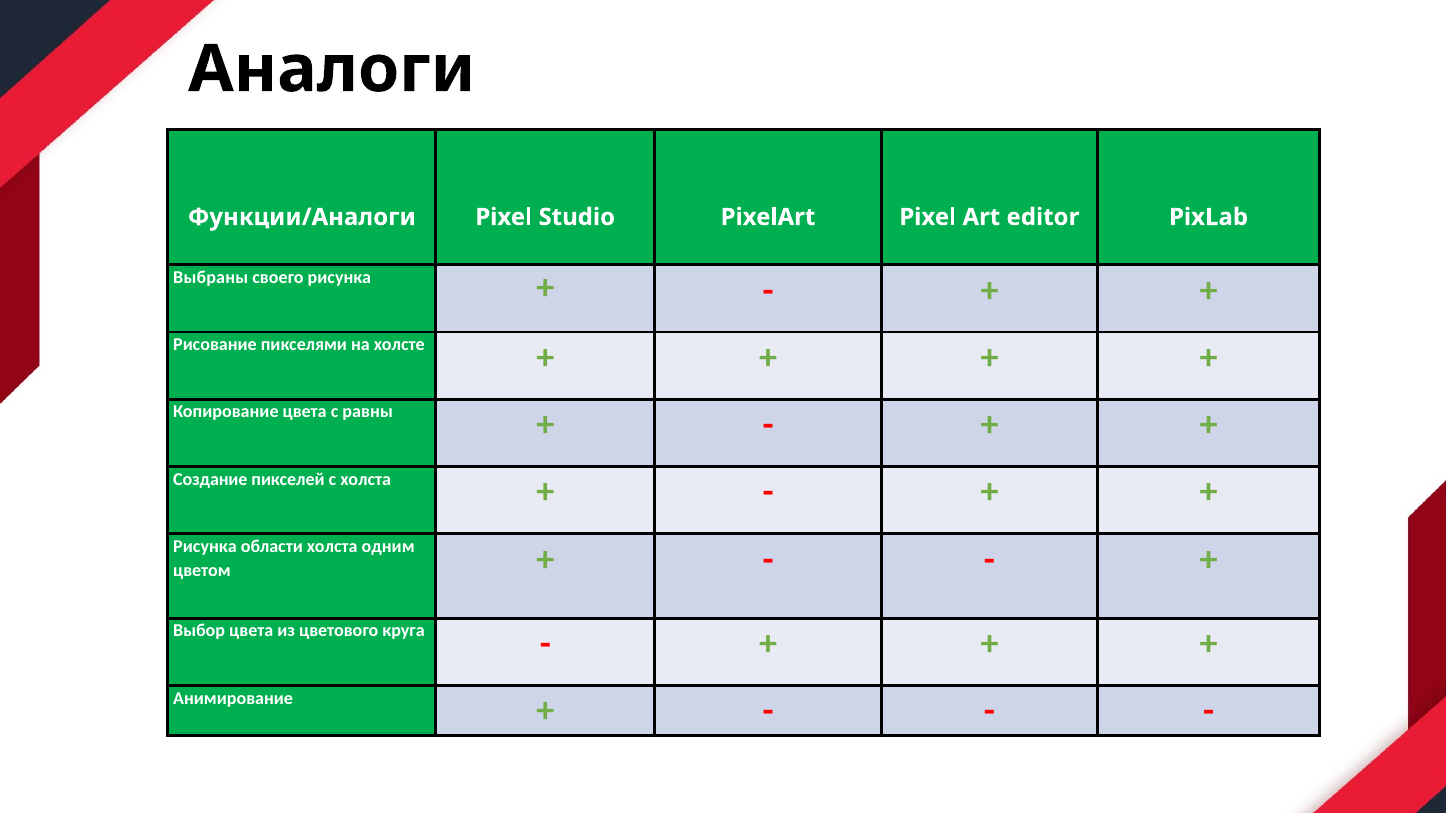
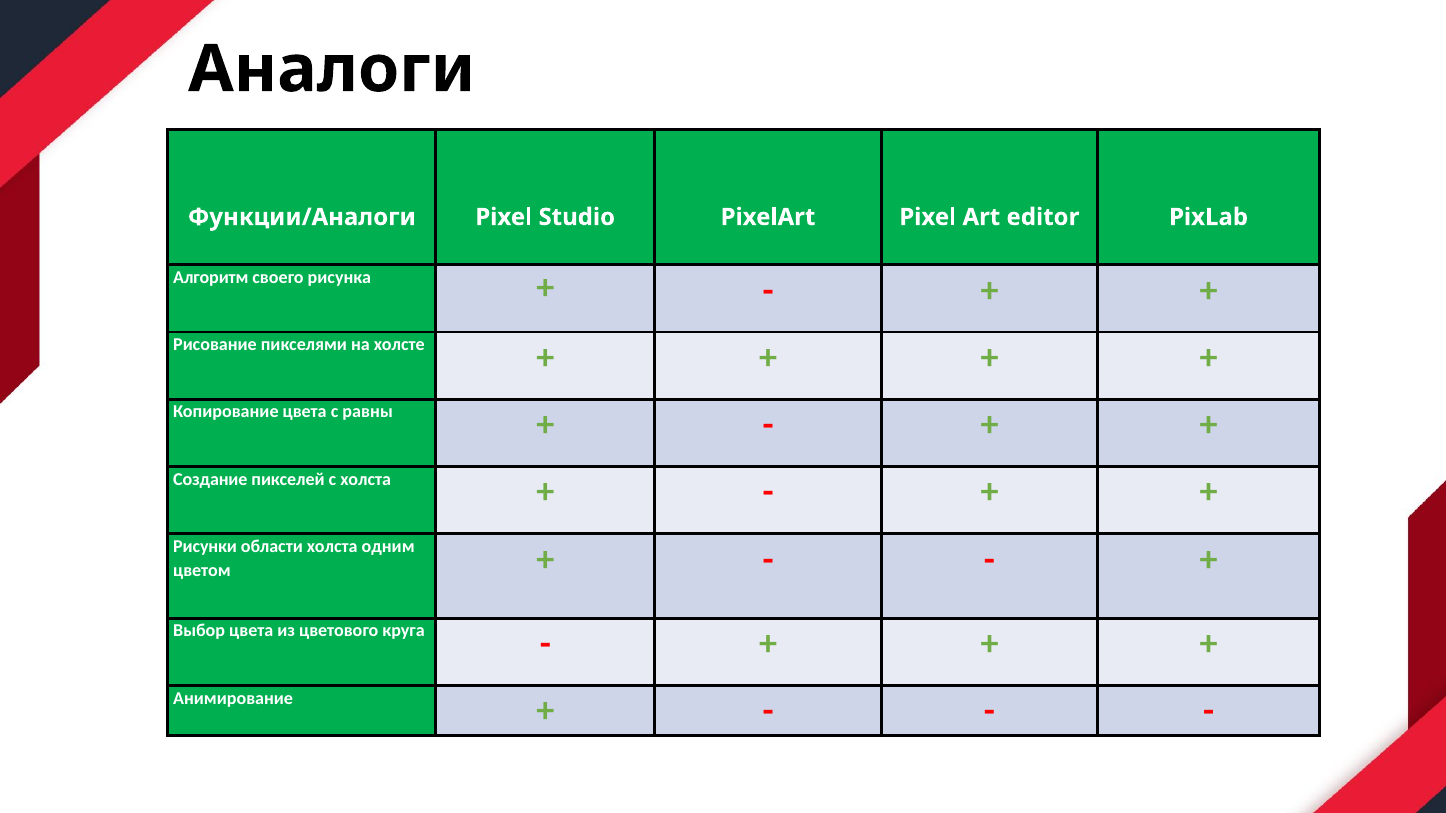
Выбраны: Выбраны -> Алгоритм
Рисунка at (205, 547): Рисунка -> Рисунки
